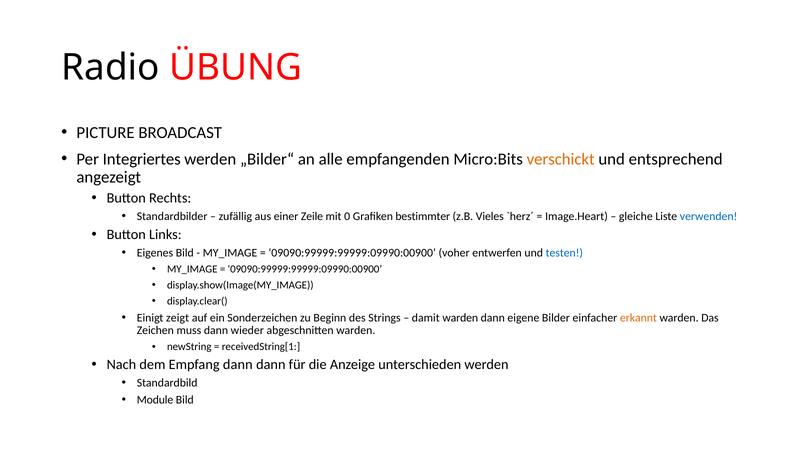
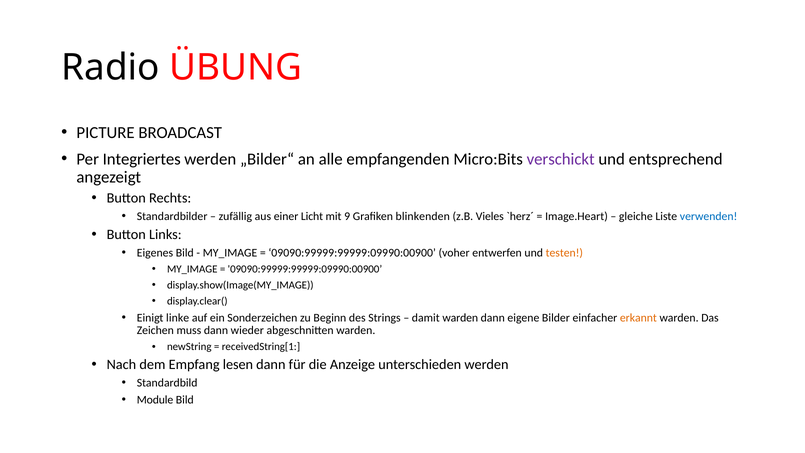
verschickt colour: orange -> purple
Zeile: Zeile -> Licht
0: 0 -> 9
bestimmter: bestimmter -> blinkenden
testen colour: blue -> orange
zeigt: zeigt -> linke
Empfang dann: dann -> lesen
